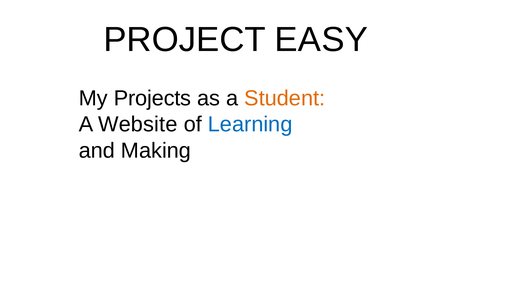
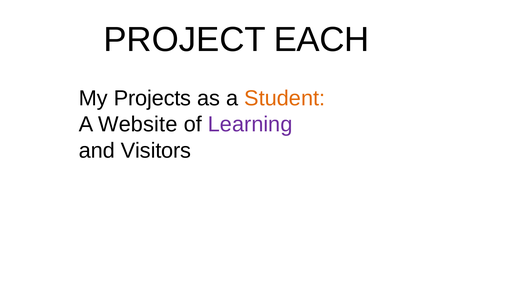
EASY: EASY -> EACH
Learning colour: blue -> purple
Making: Making -> Visitors
